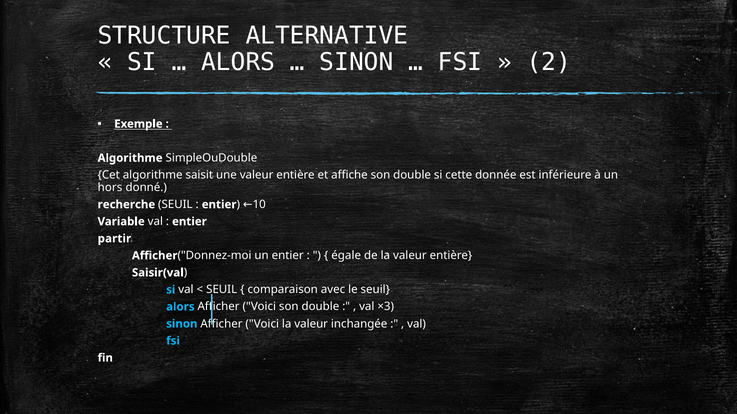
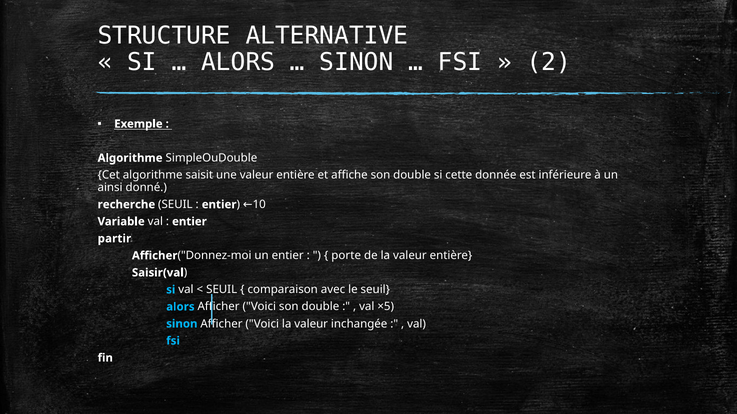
hors: hors -> ainsi
égale: égale -> porte
×3: ×3 -> ×5
